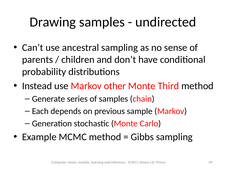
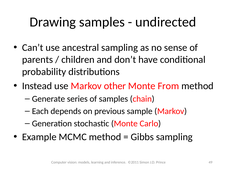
Third: Third -> From
